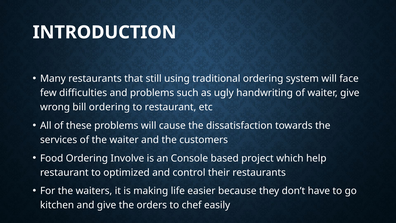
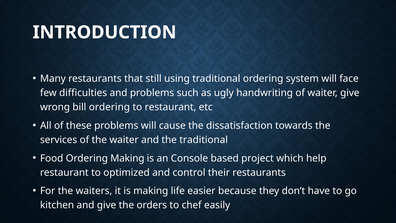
the customers: customers -> traditional
Ordering Involve: Involve -> Making
